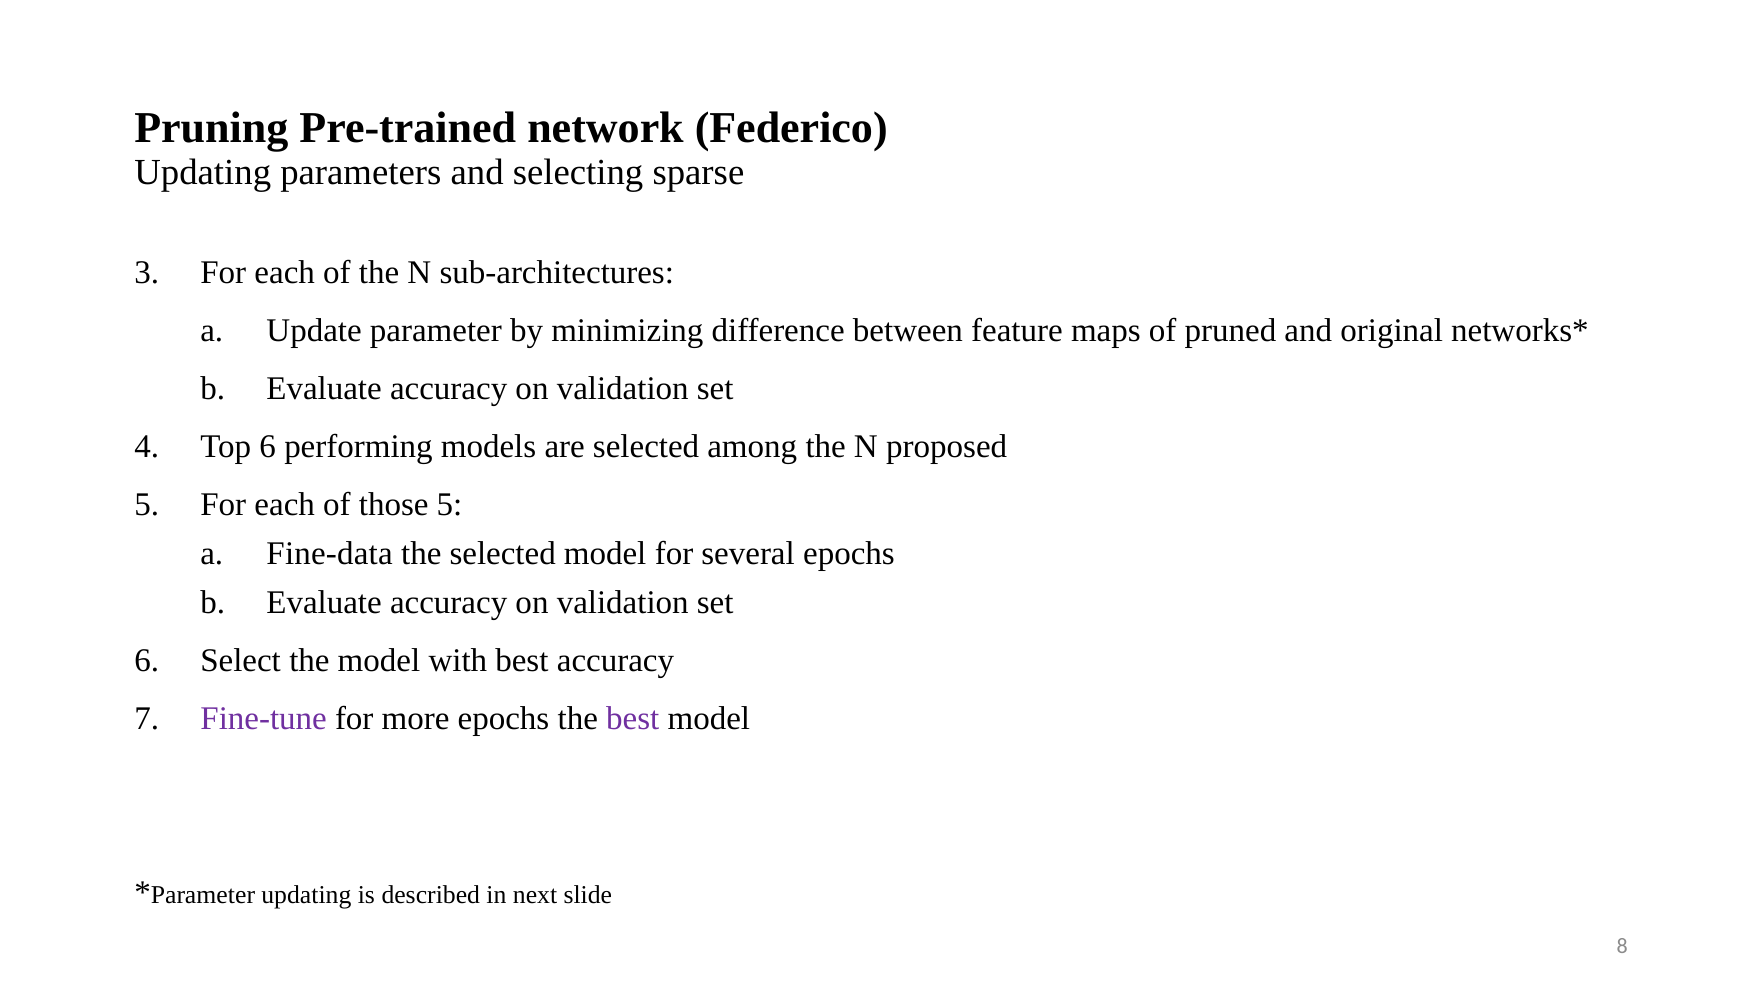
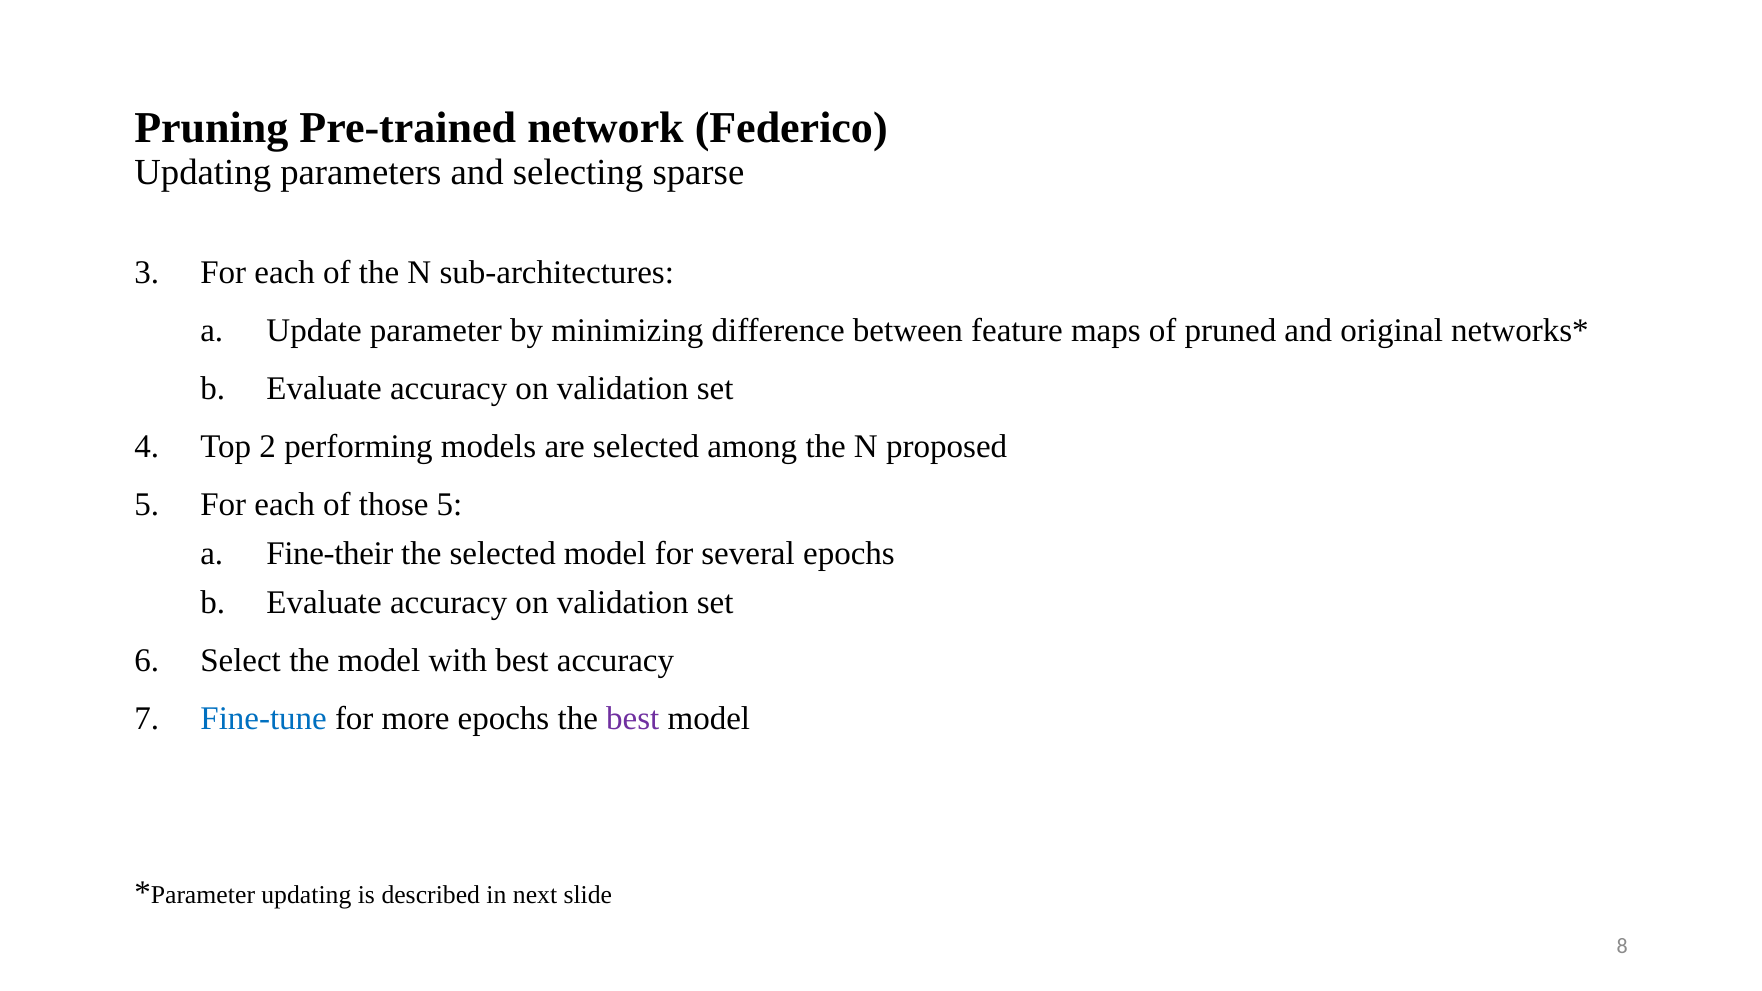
Top 6: 6 -> 2
Fine-data: Fine-data -> Fine-their
Fine-tune colour: purple -> blue
